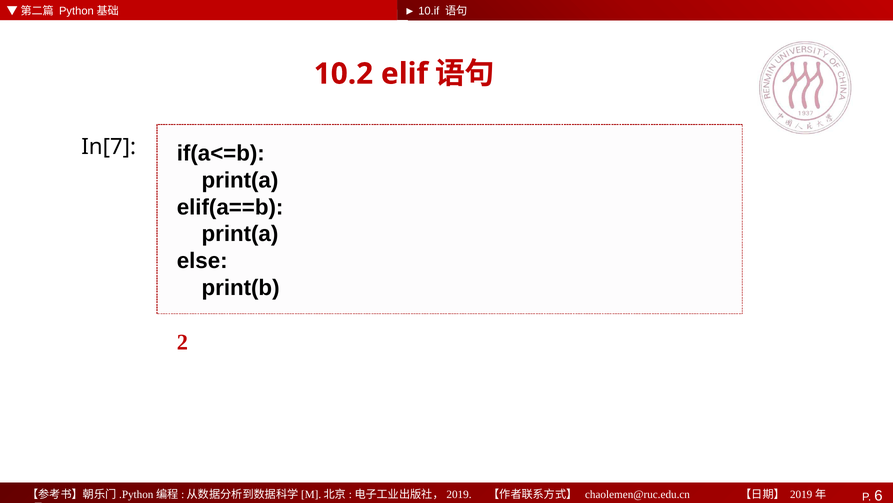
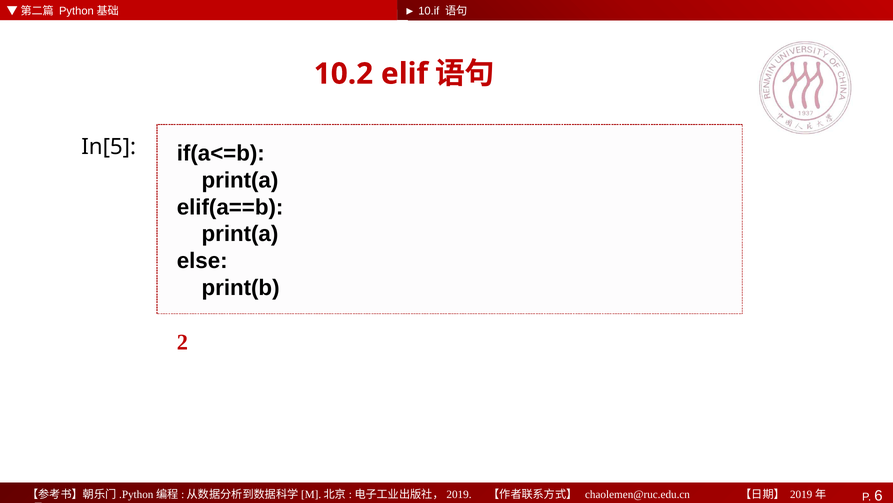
In[7: In[7 -> In[5
